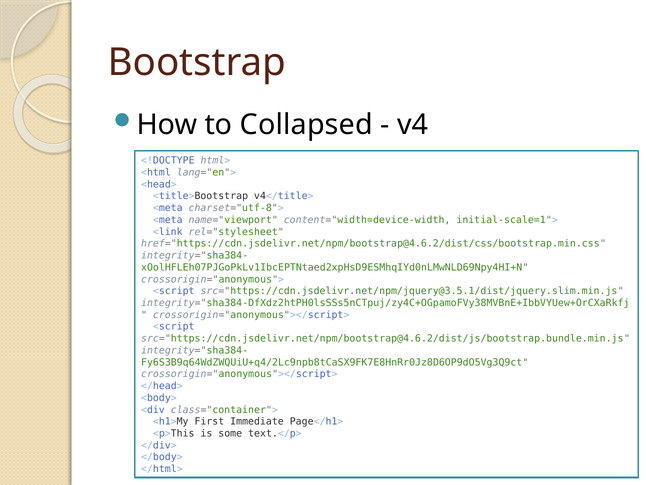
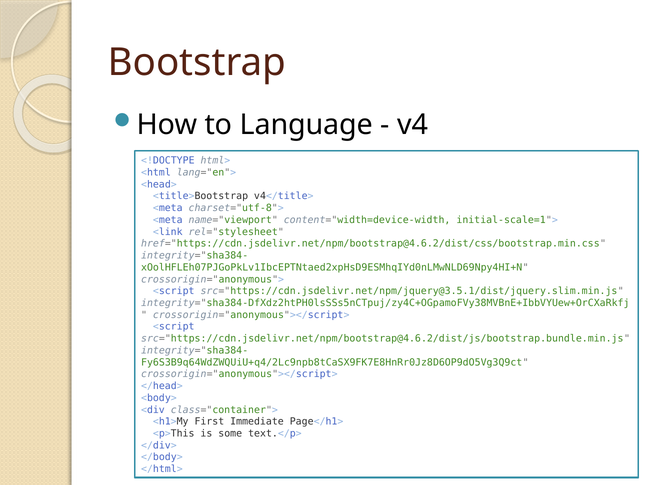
Collapsed: Collapsed -> Language
